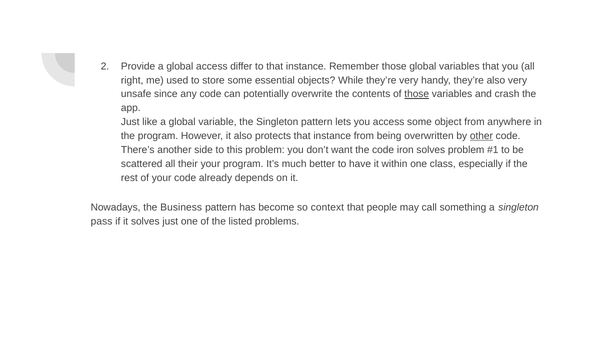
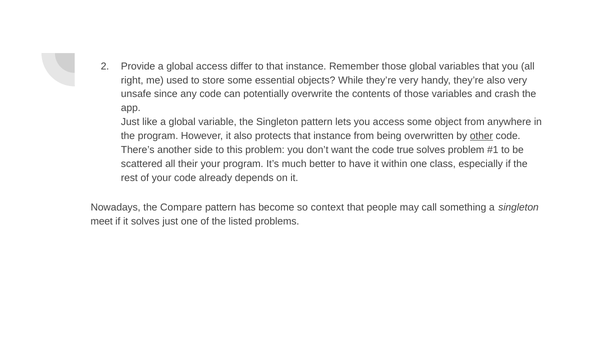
those at (417, 94) underline: present -> none
iron: iron -> true
Business: Business -> Compare
pass: pass -> meet
